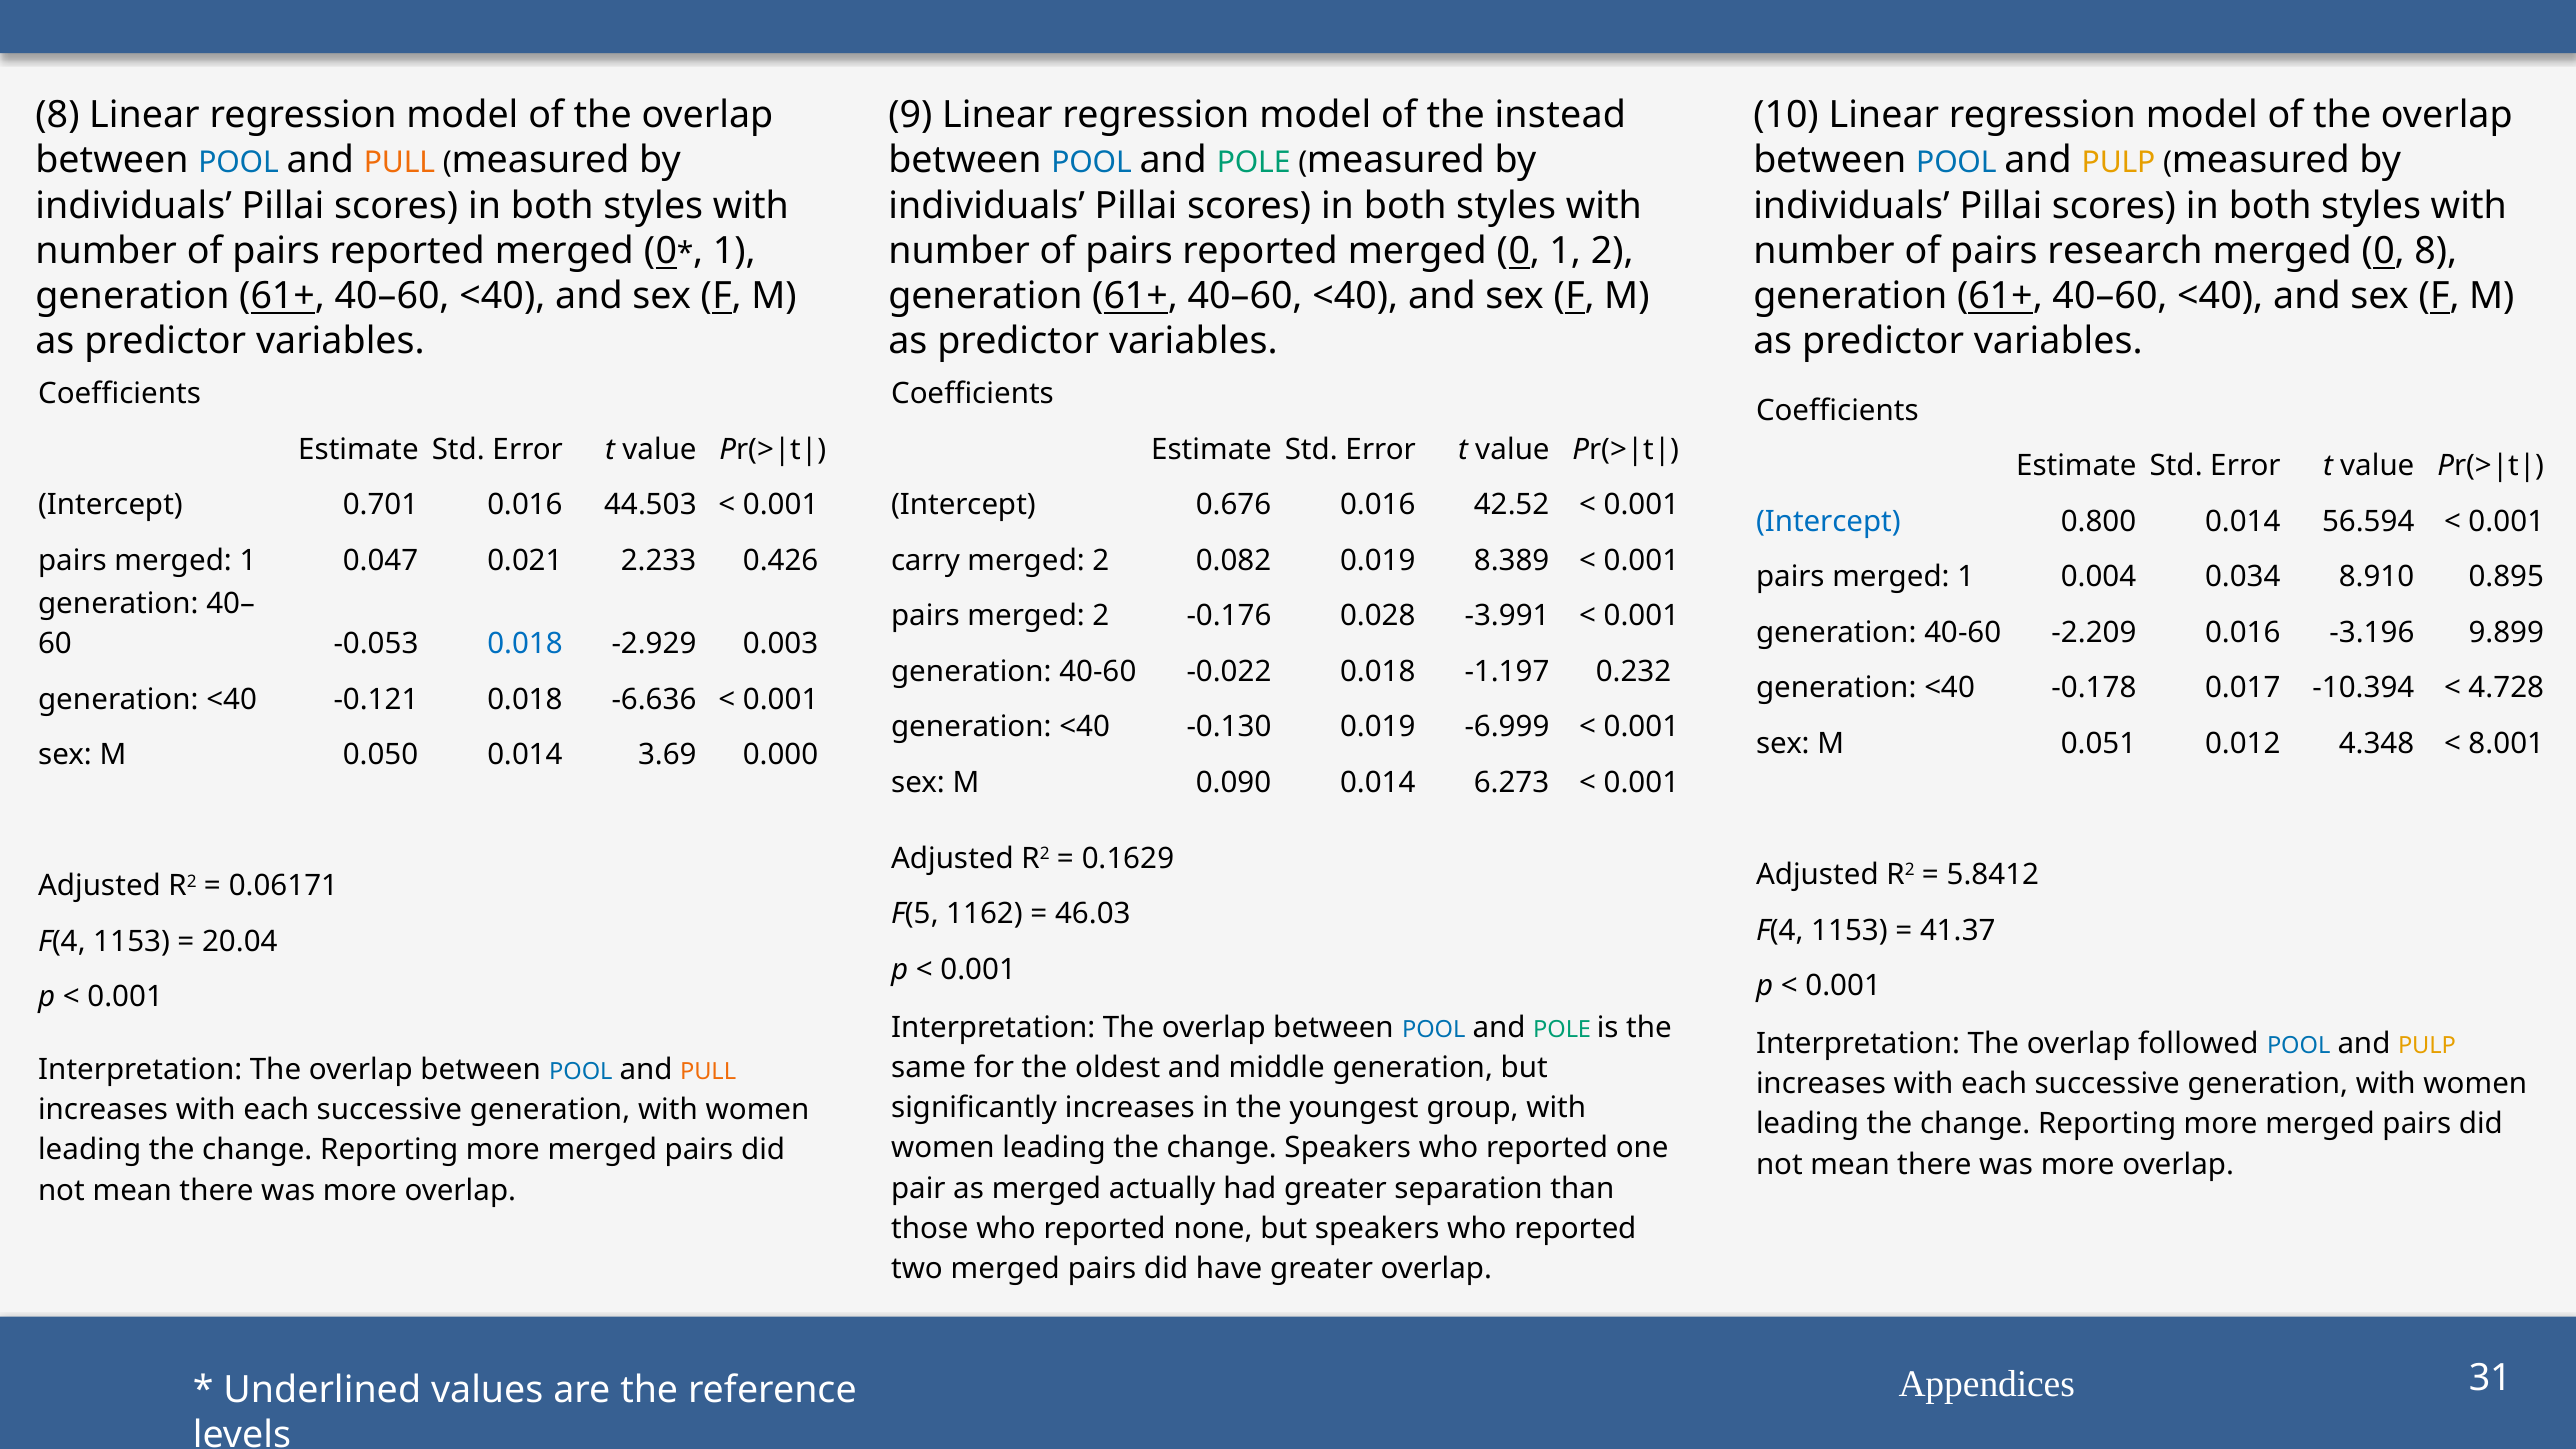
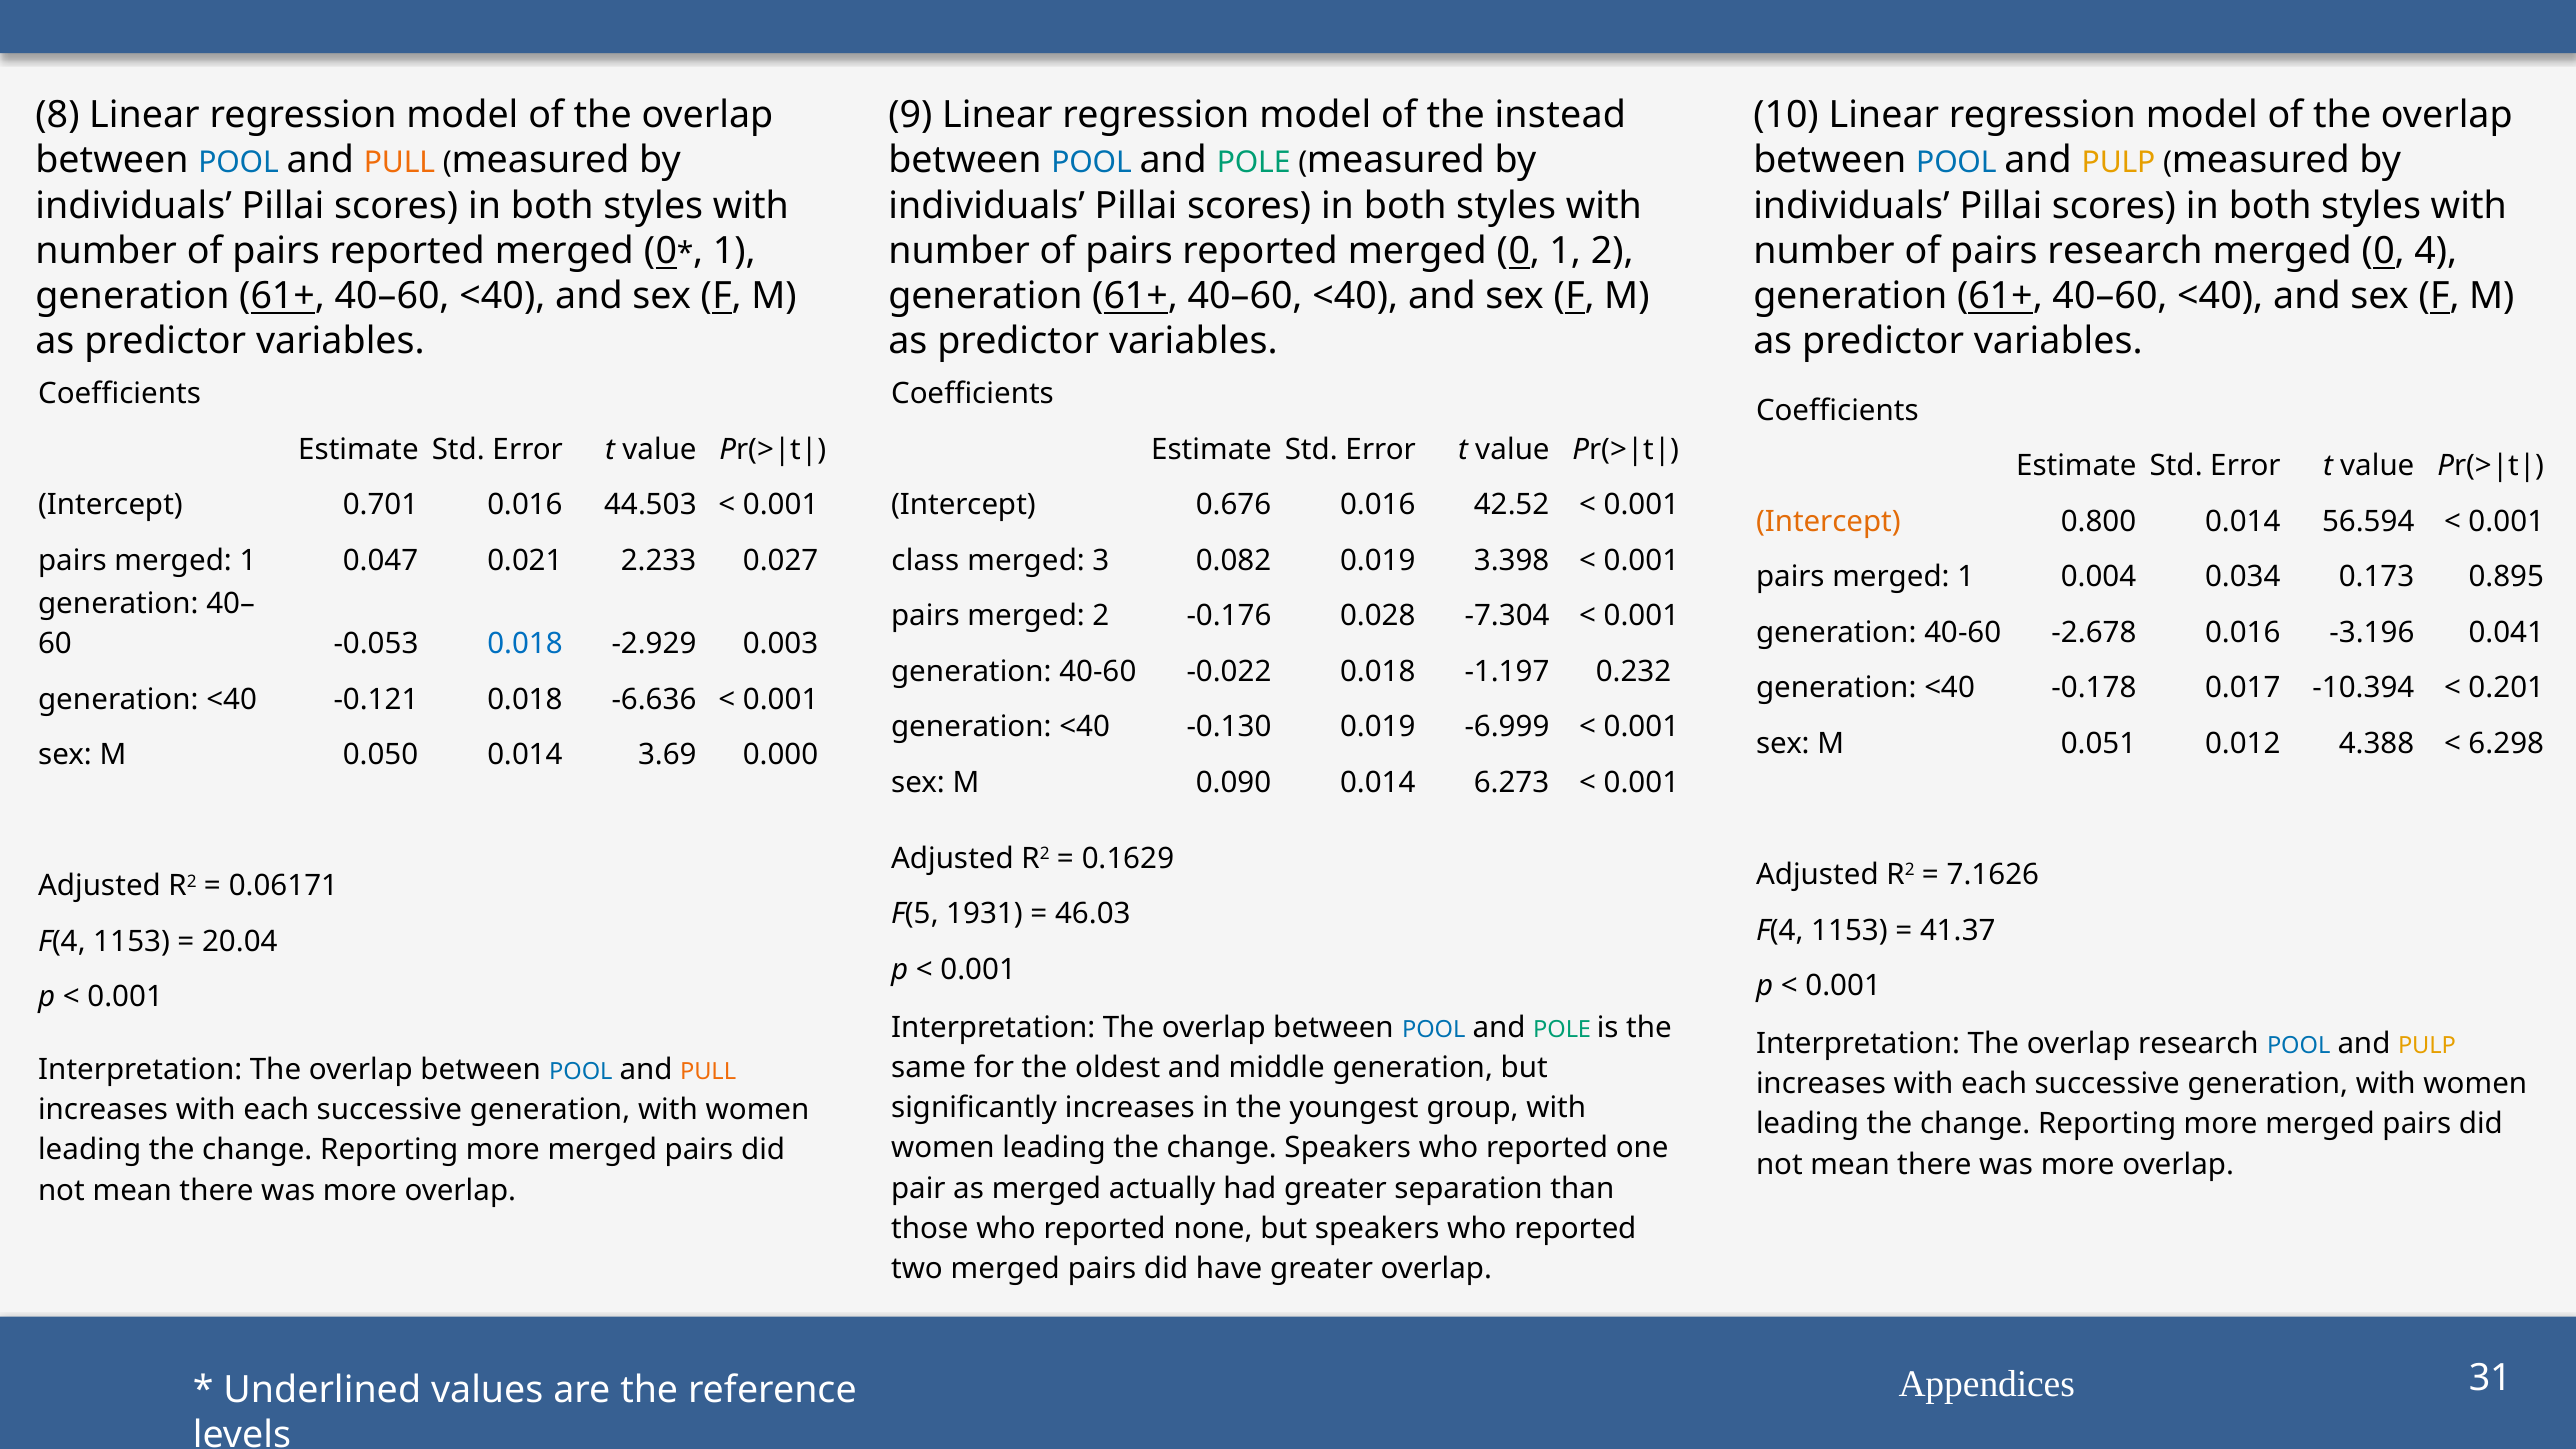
0 8: 8 -> 4
Intercept at (1828, 522) colour: blue -> orange
0.426: 0.426 -> 0.027
carry: carry -> class
2 at (1101, 561): 2 -> 3
8.389: 8.389 -> 3.398
8.910: 8.910 -> 0.173
-3.991: -3.991 -> -7.304
-2.209: -2.209 -> -2.678
9.899: 9.899 -> 0.041
4.728: 4.728 -> 0.201
4.348: 4.348 -> 4.388
8.001: 8.001 -> 6.298
5.8412: 5.8412 -> 7.1626
1162: 1162 -> 1931
overlap followed: followed -> research
